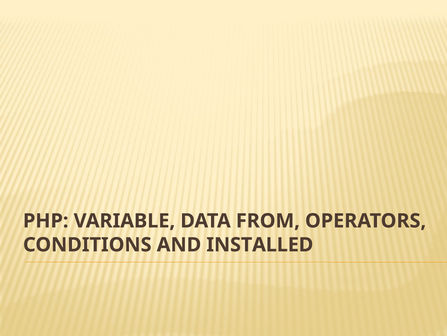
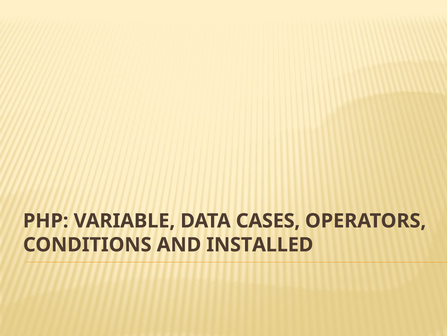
FROM: FROM -> CASES
